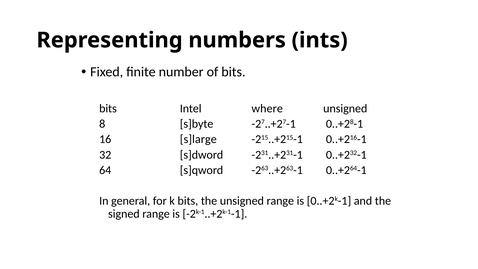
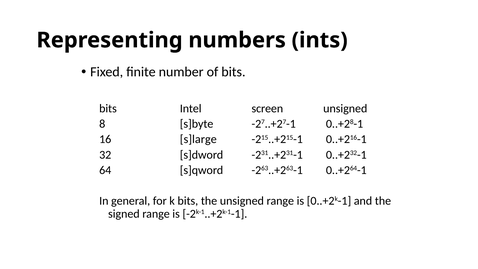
where: where -> screen
